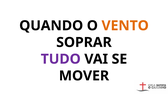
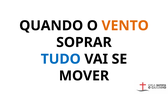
TUDO colour: purple -> blue
